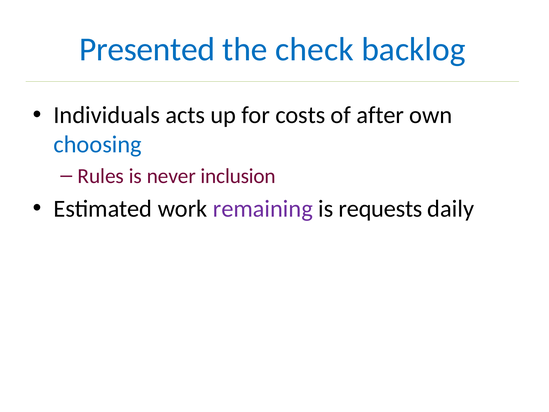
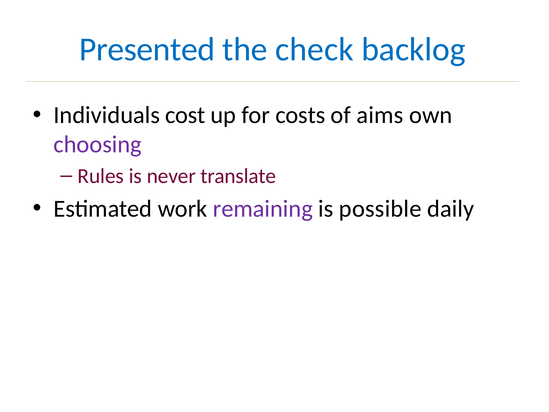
acts: acts -> cost
after: after -> aims
choosing colour: blue -> purple
inclusion: inclusion -> translate
requests: requests -> possible
